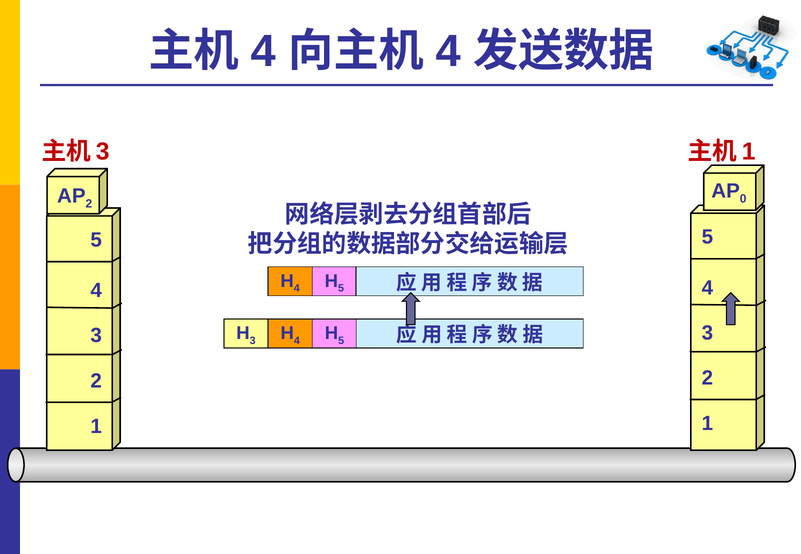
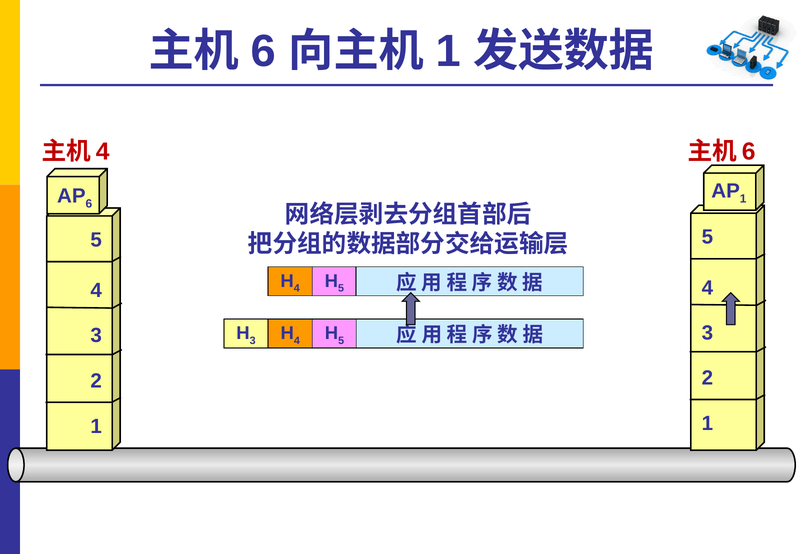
4 at (263, 52): 4 -> 6
4 at (448, 52): 4 -> 1
3 at (103, 152): 3 -> 4
1 at (749, 152): 1 -> 6
0 at (743, 199): 0 -> 1
2 at (89, 204): 2 -> 6
